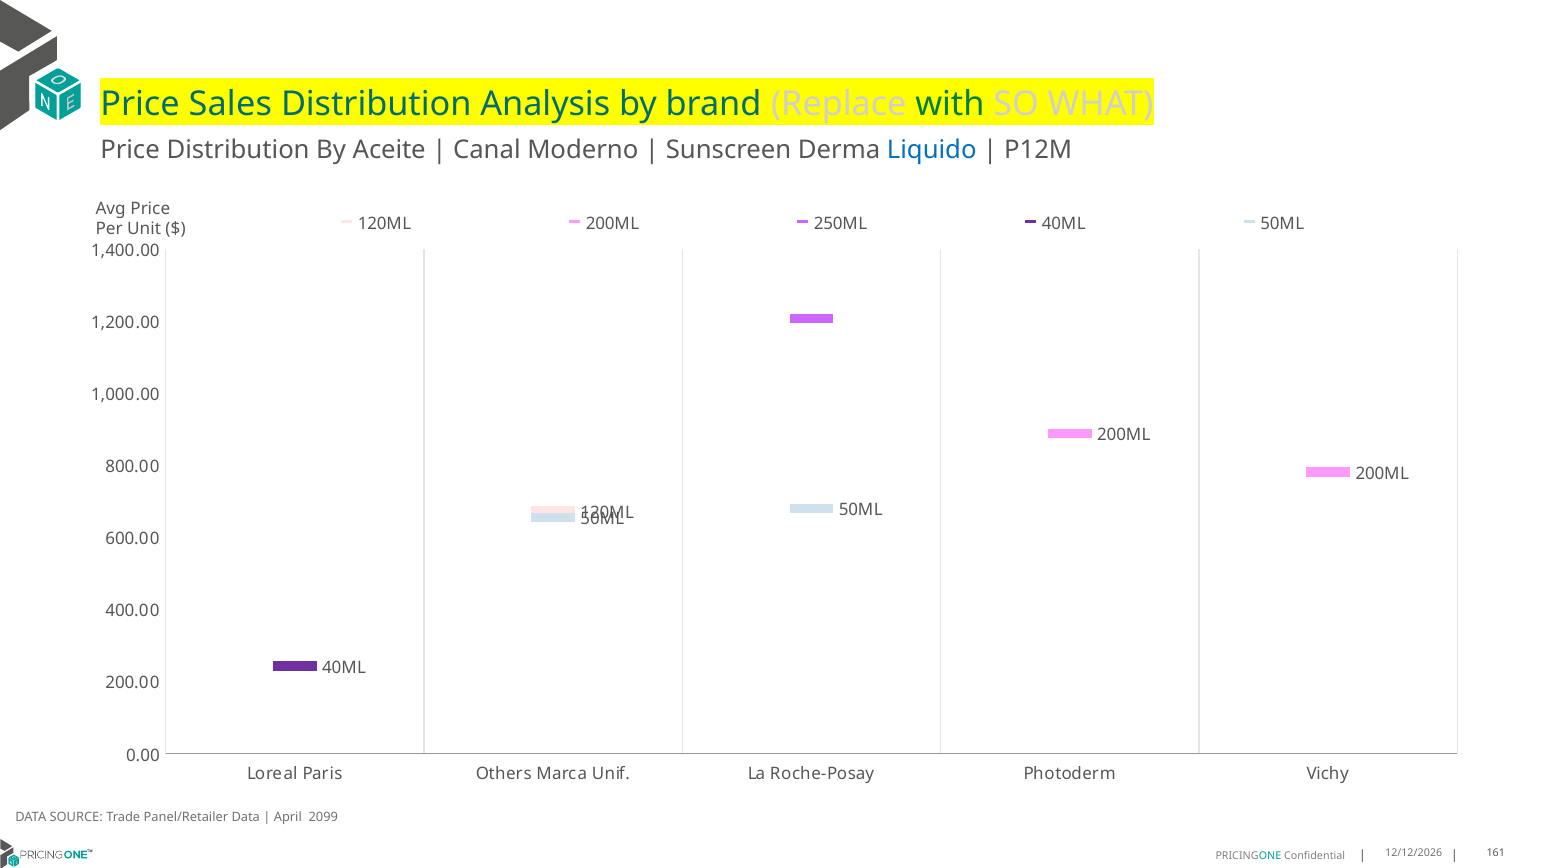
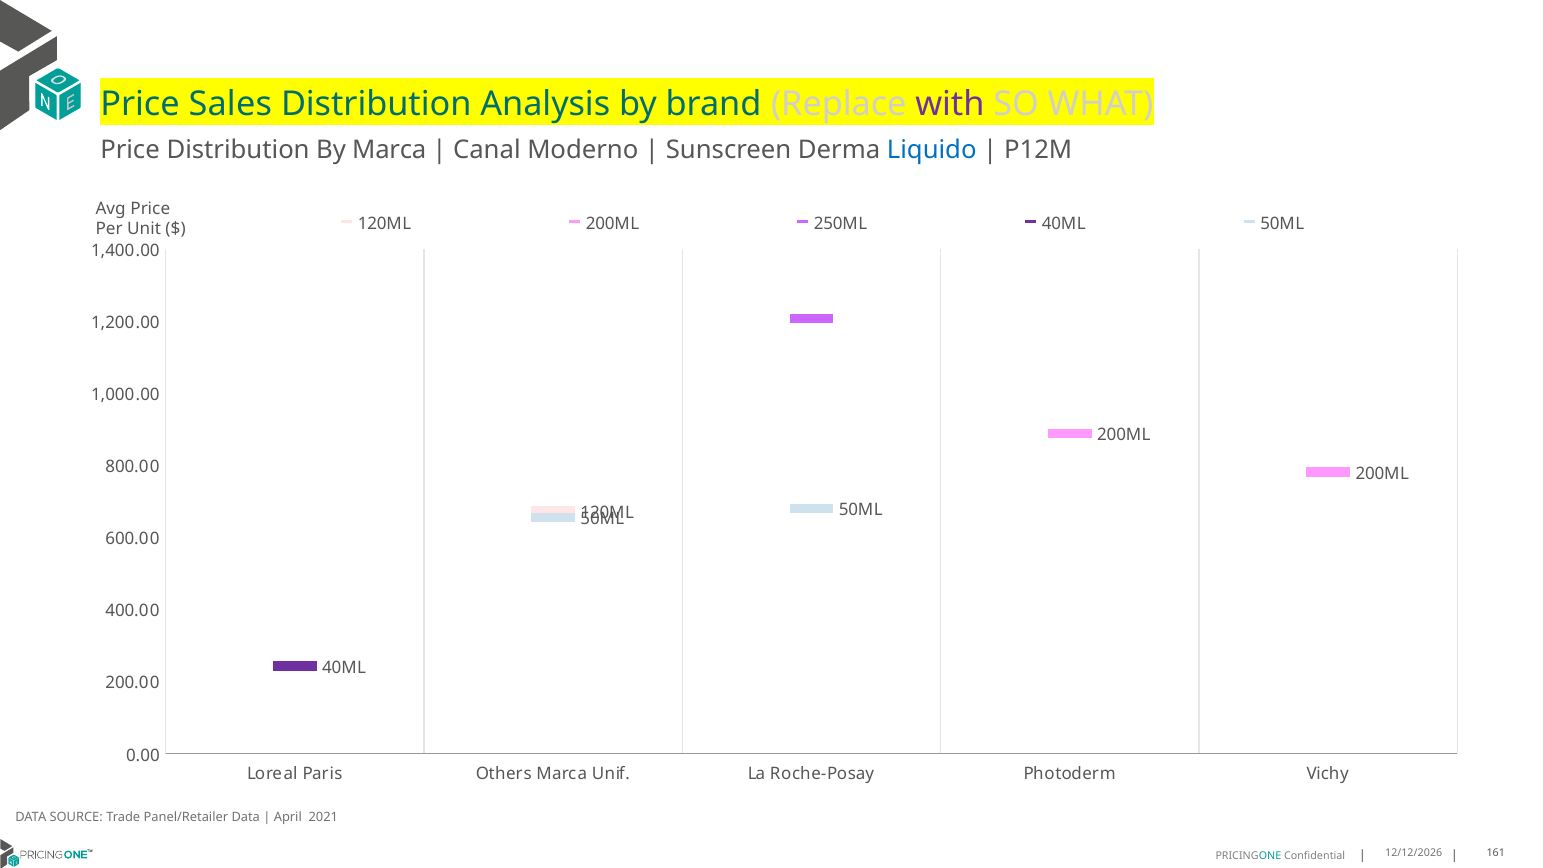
with colour: green -> purple
By Aceite: Aceite -> Marca
2099: 2099 -> 2021
